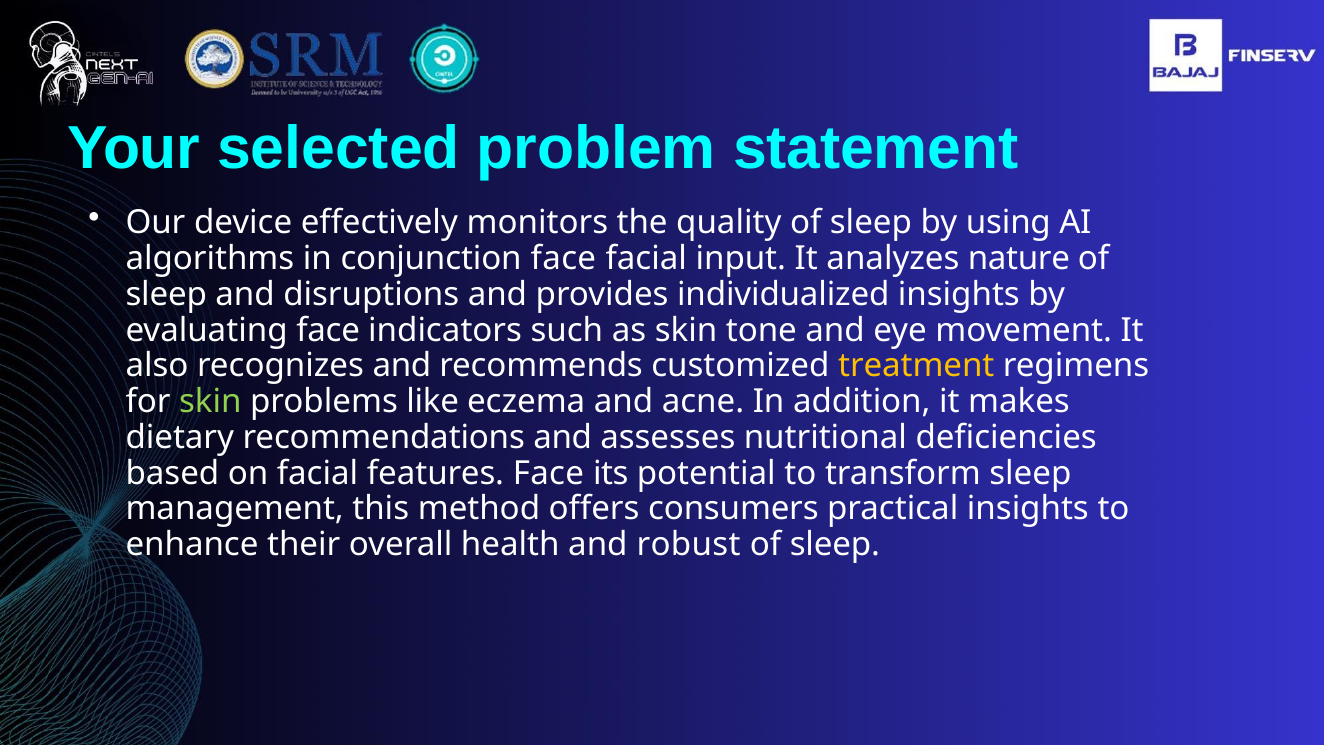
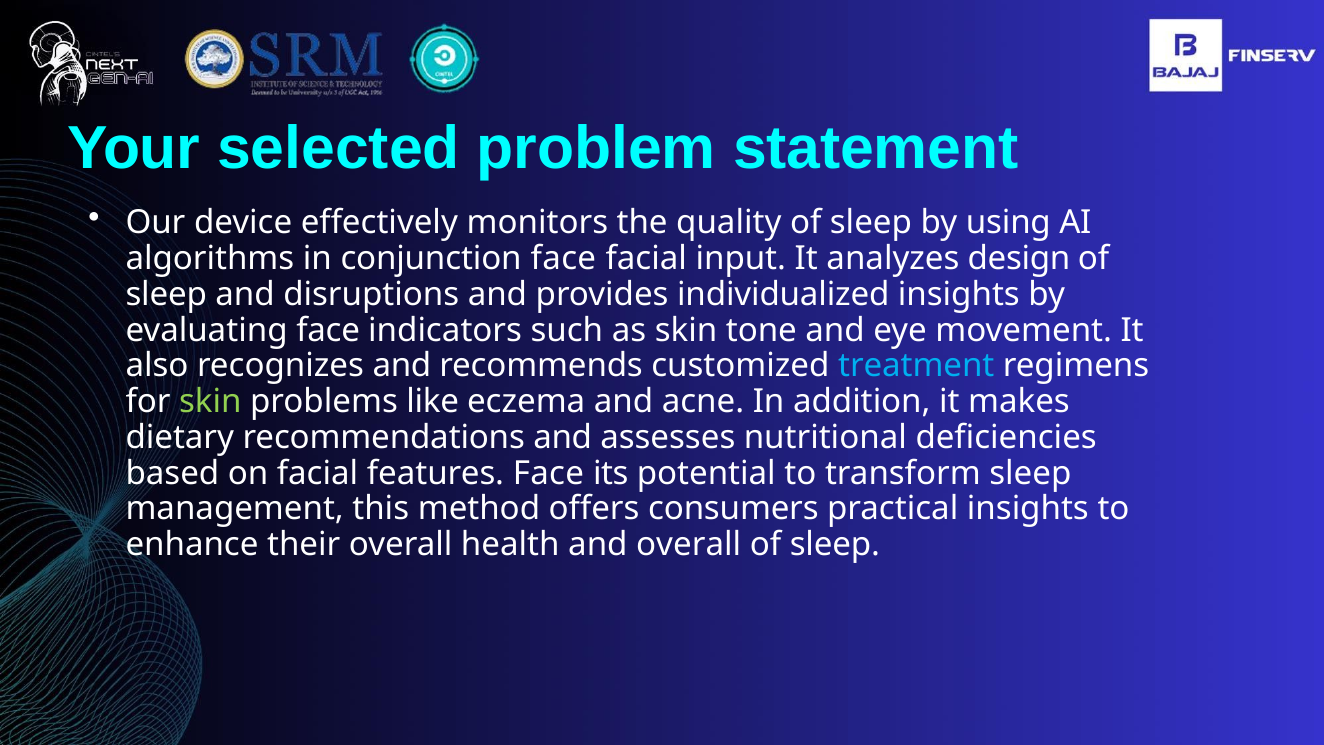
nature: nature -> design
treatment colour: yellow -> light blue
and robust: robust -> overall
